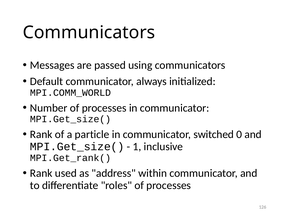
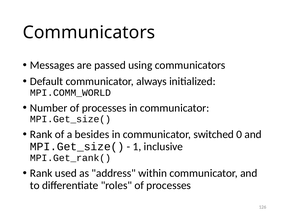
particle: particle -> besides
